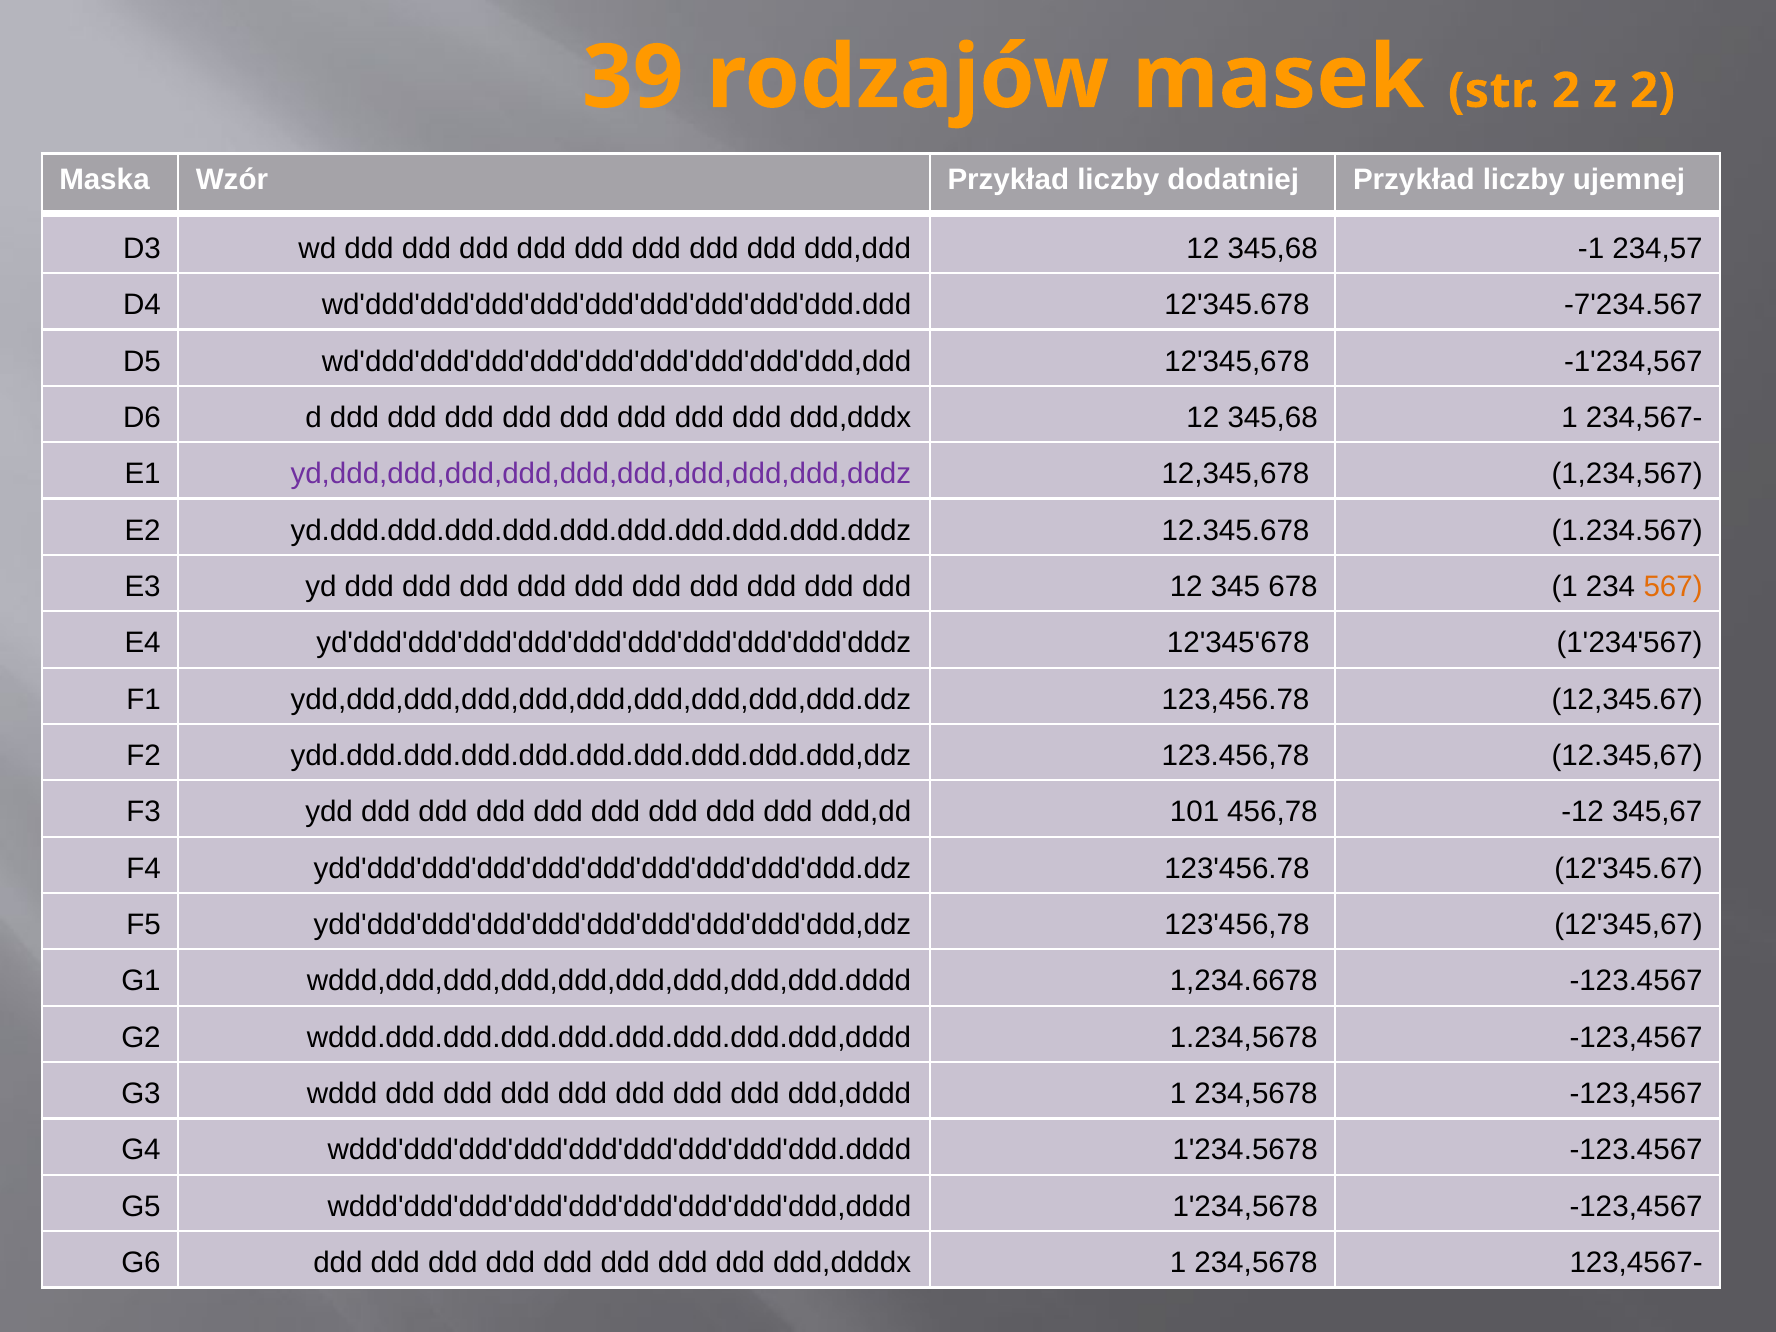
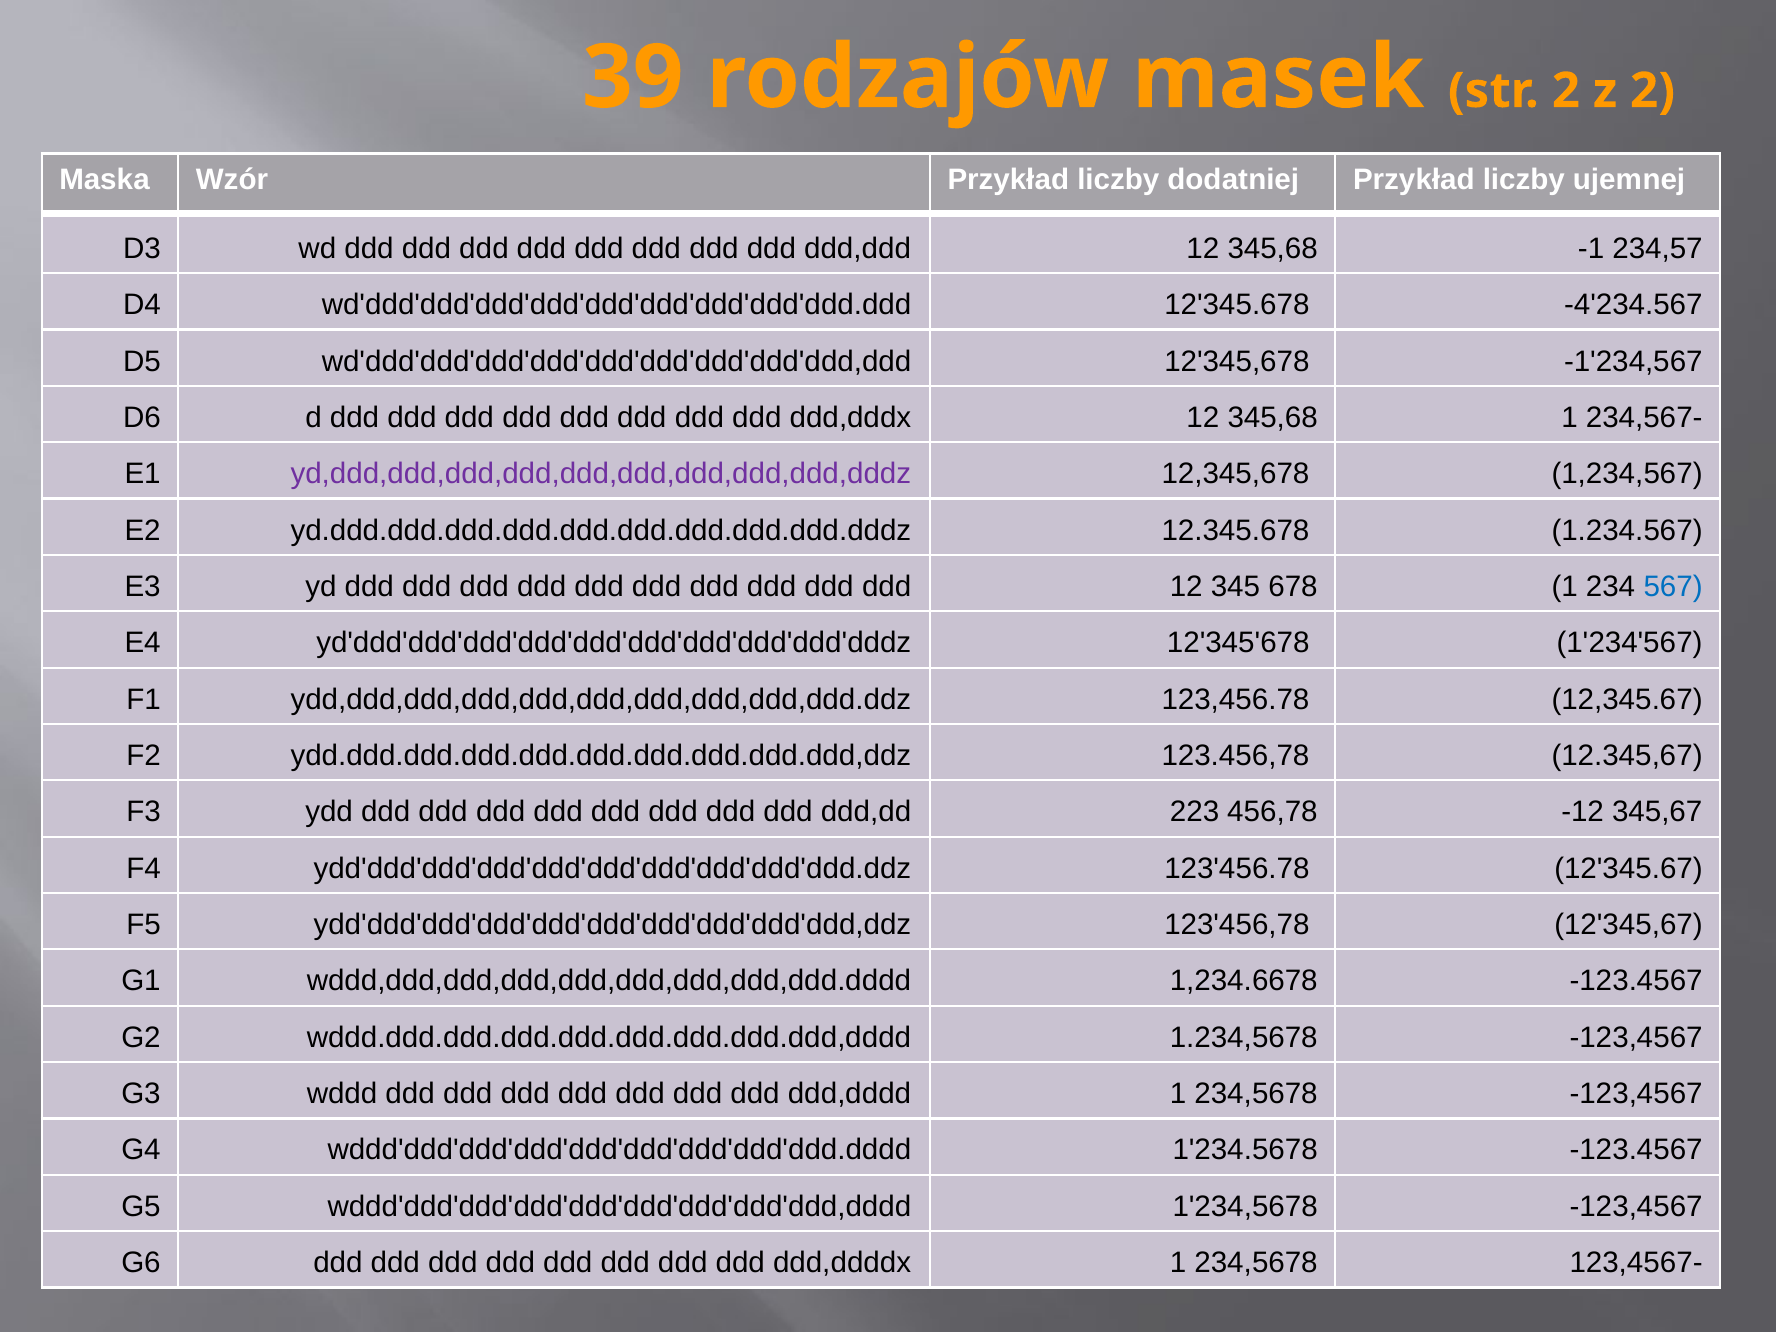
-7'234.567: -7'234.567 -> -4'234.567
567 colour: orange -> blue
101: 101 -> 223
